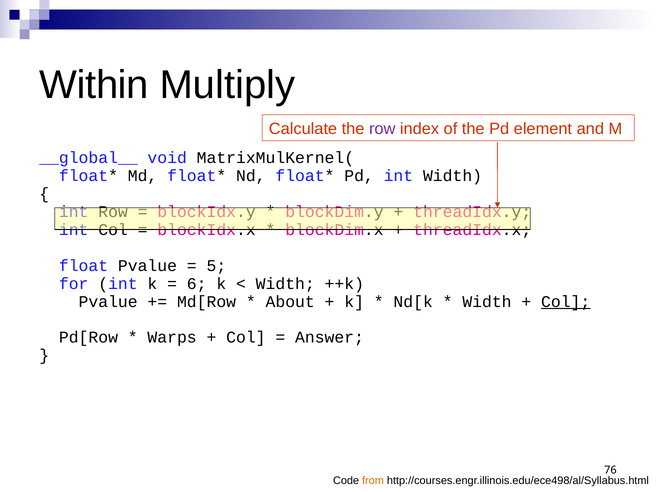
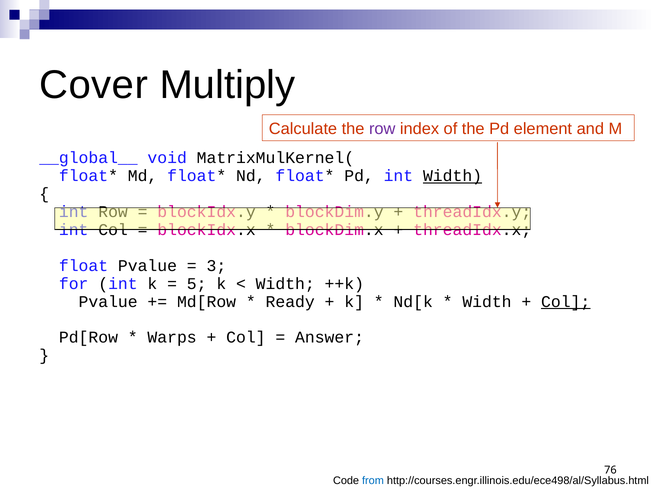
Within: Within -> Cover
Width at (453, 176) underline: none -> present
5: 5 -> 3
6: 6 -> 5
About: About -> Ready
from colour: orange -> blue
